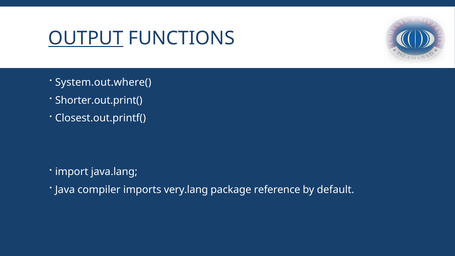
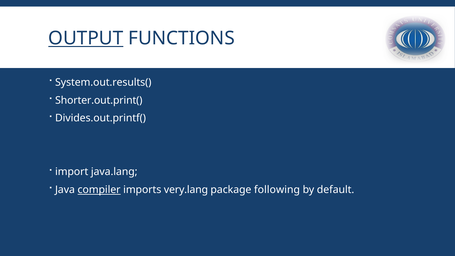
System.out.where(: System.out.where( -> System.out.results(
Closest.out.printf(: Closest.out.printf( -> Divides.out.printf(
compiler underline: none -> present
reference: reference -> following
